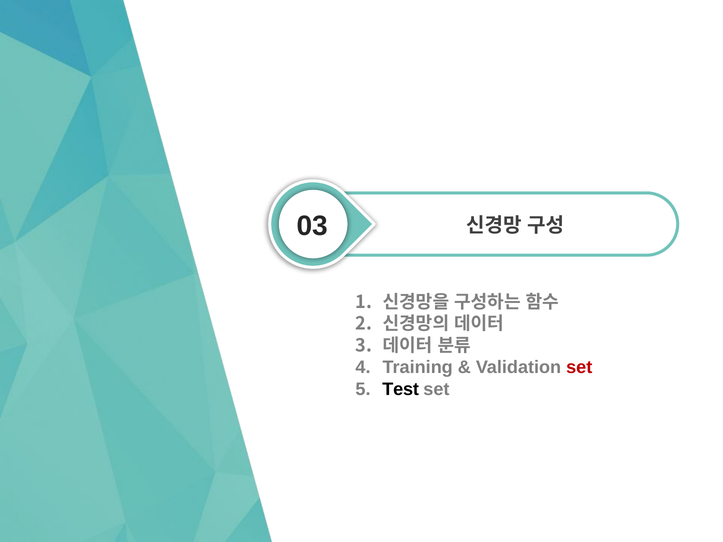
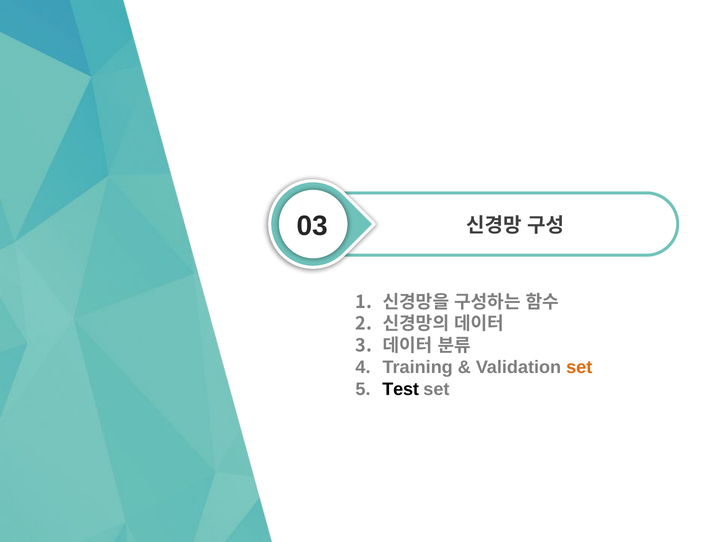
set at (579, 368) colour: red -> orange
